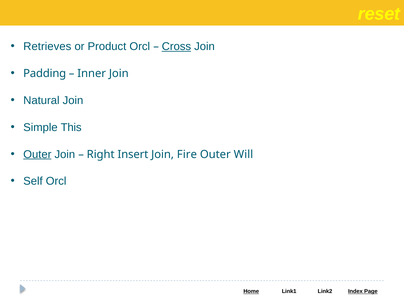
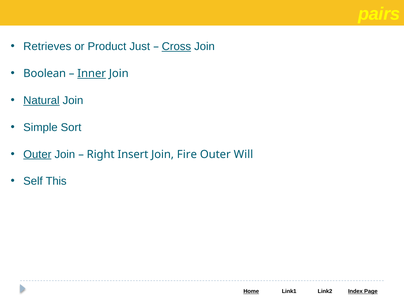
reset: reset -> pairs
Product Orcl: Orcl -> Just
Padding: Padding -> Boolean
Inner underline: none -> present
Natural underline: none -> present
This: This -> Sort
Self Orcl: Orcl -> This
